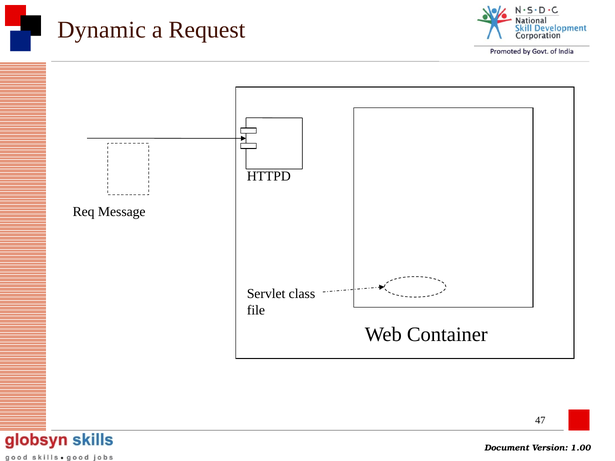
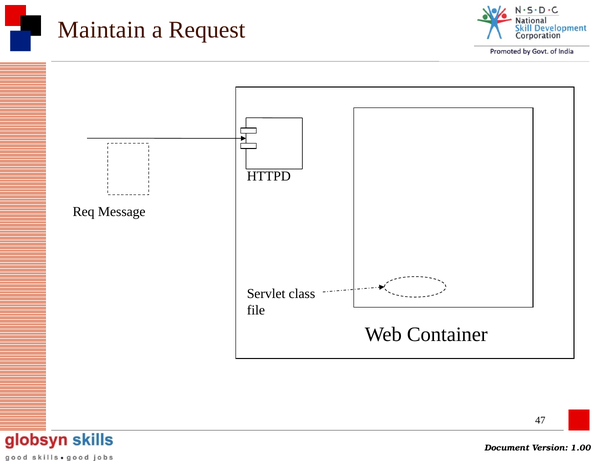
Dynamic: Dynamic -> Maintain
